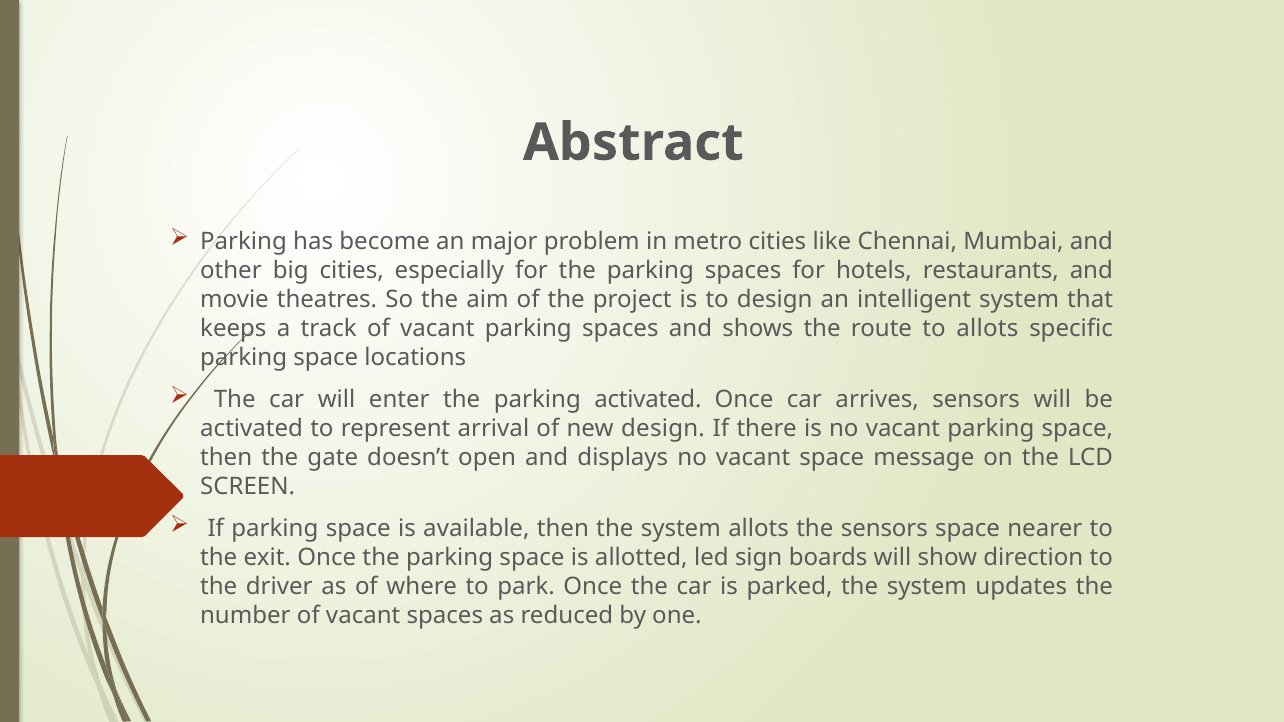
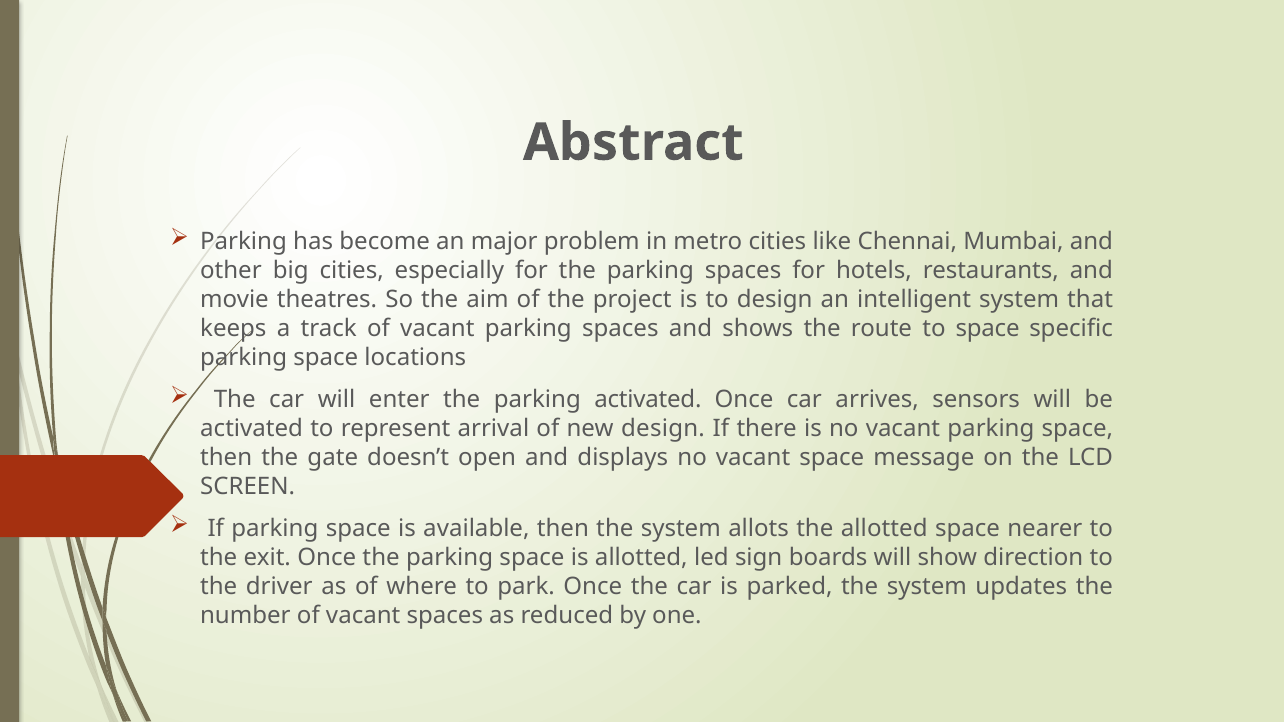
to allots: allots -> space
the sensors: sensors -> allotted
